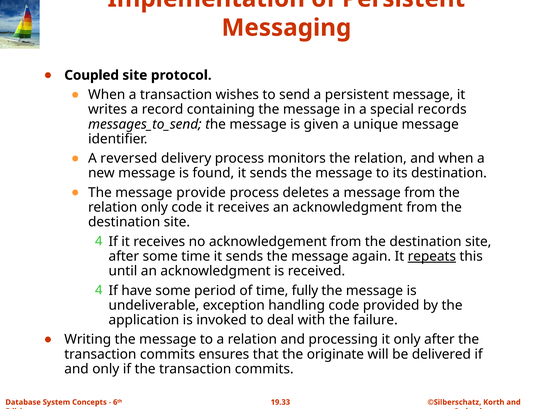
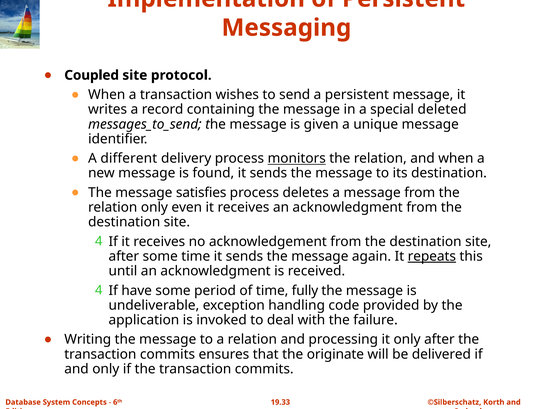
records: records -> deleted
reversed: reversed -> different
monitors underline: none -> present
provide: provide -> satisfies
only code: code -> even
